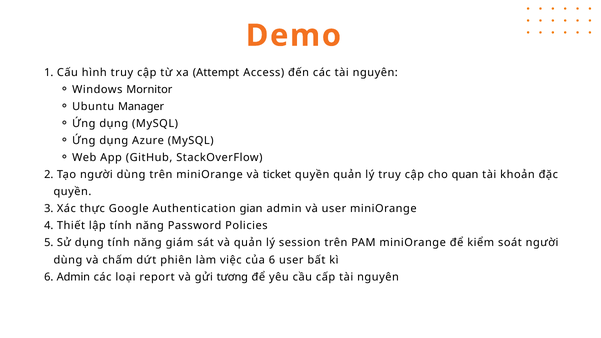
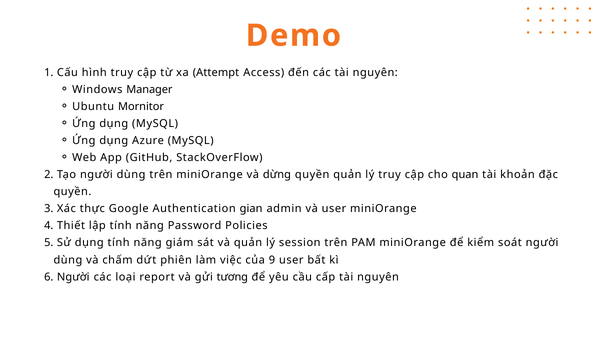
Mornitor: Mornitor -> Manager
Manager: Manager -> Mornitor
ticket: ticket -> dừng
của 6: 6 -> 9
Admin at (73, 277): Admin -> Người
